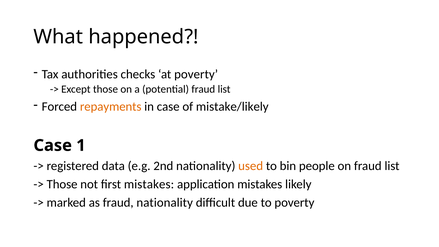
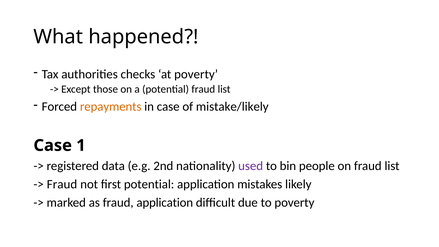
used colour: orange -> purple
Those at (62, 184): Those -> Fraud
first mistakes: mistakes -> potential
fraud nationality: nationality -> application
